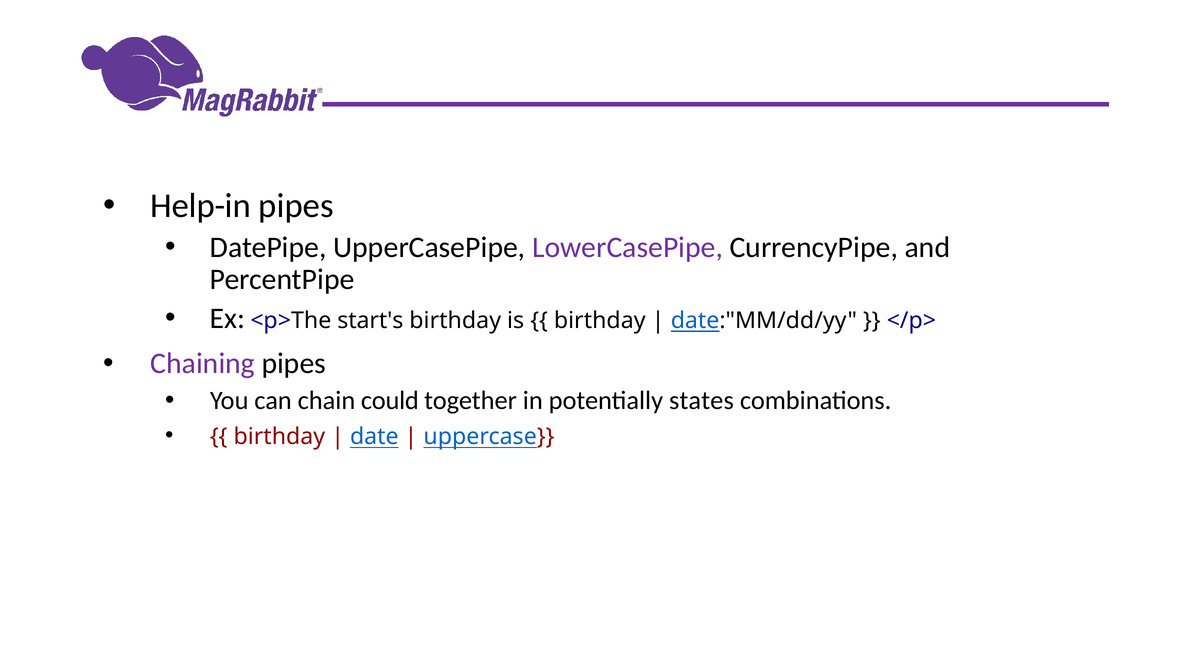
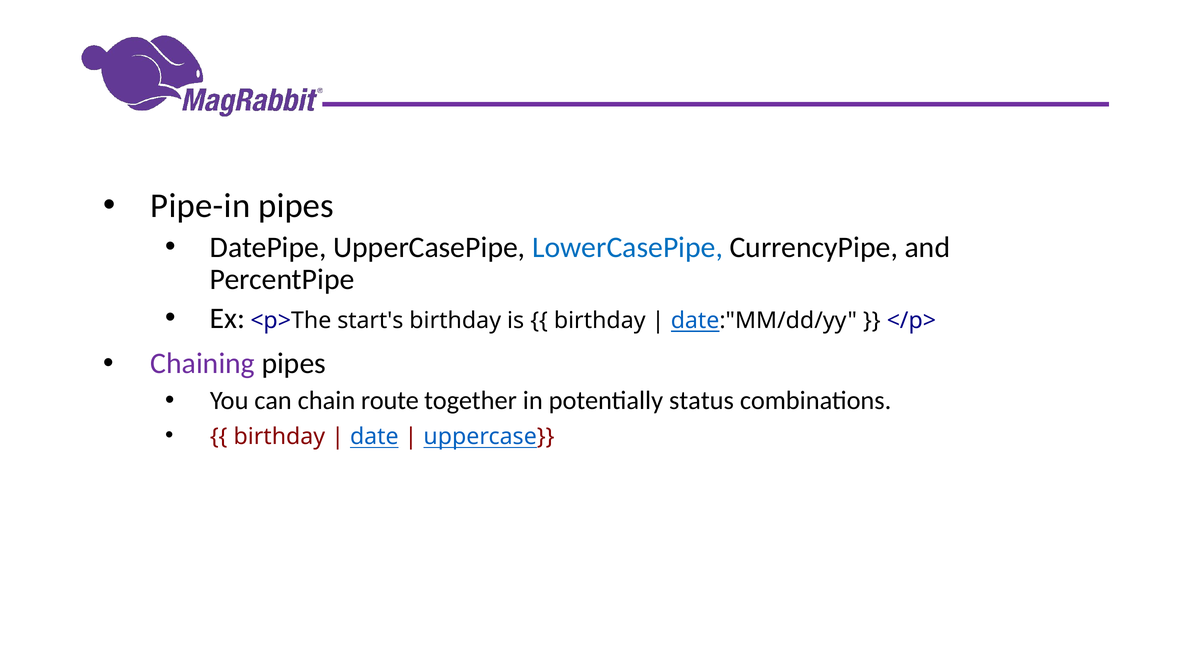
Help-in: Help-in -> Pipe-in
LowerCasePipe colour: purple -> blue
could: could -> route
states: states -> status
